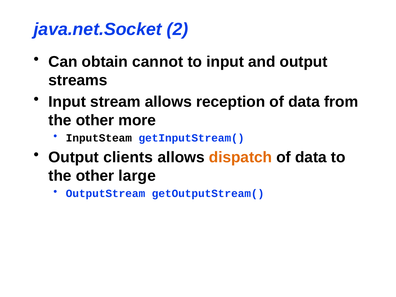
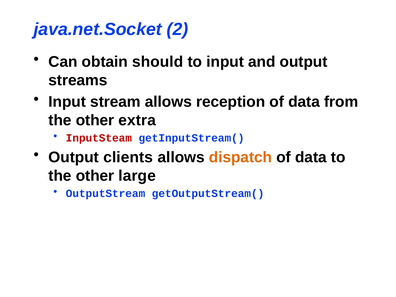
cannot: cannot -> should
more: more -> extra
InputSteam colour: black -> red
